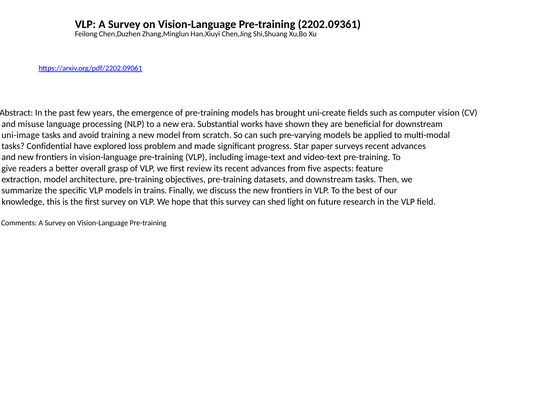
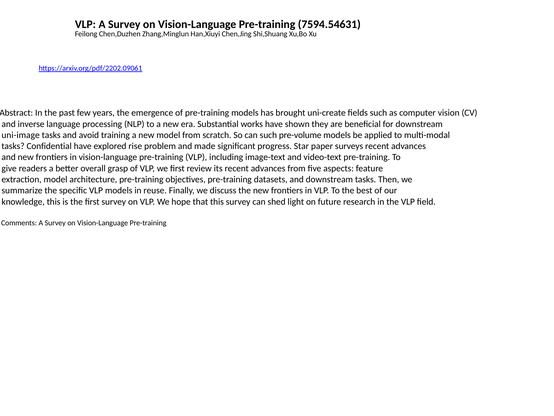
2202.09361: 2202.09361 -> 7594.54631
misuse: misuse -> inverse
pre-varying: pre-varying -> pre-volume
loss: loss -> rise
trains: trains -> reuse
